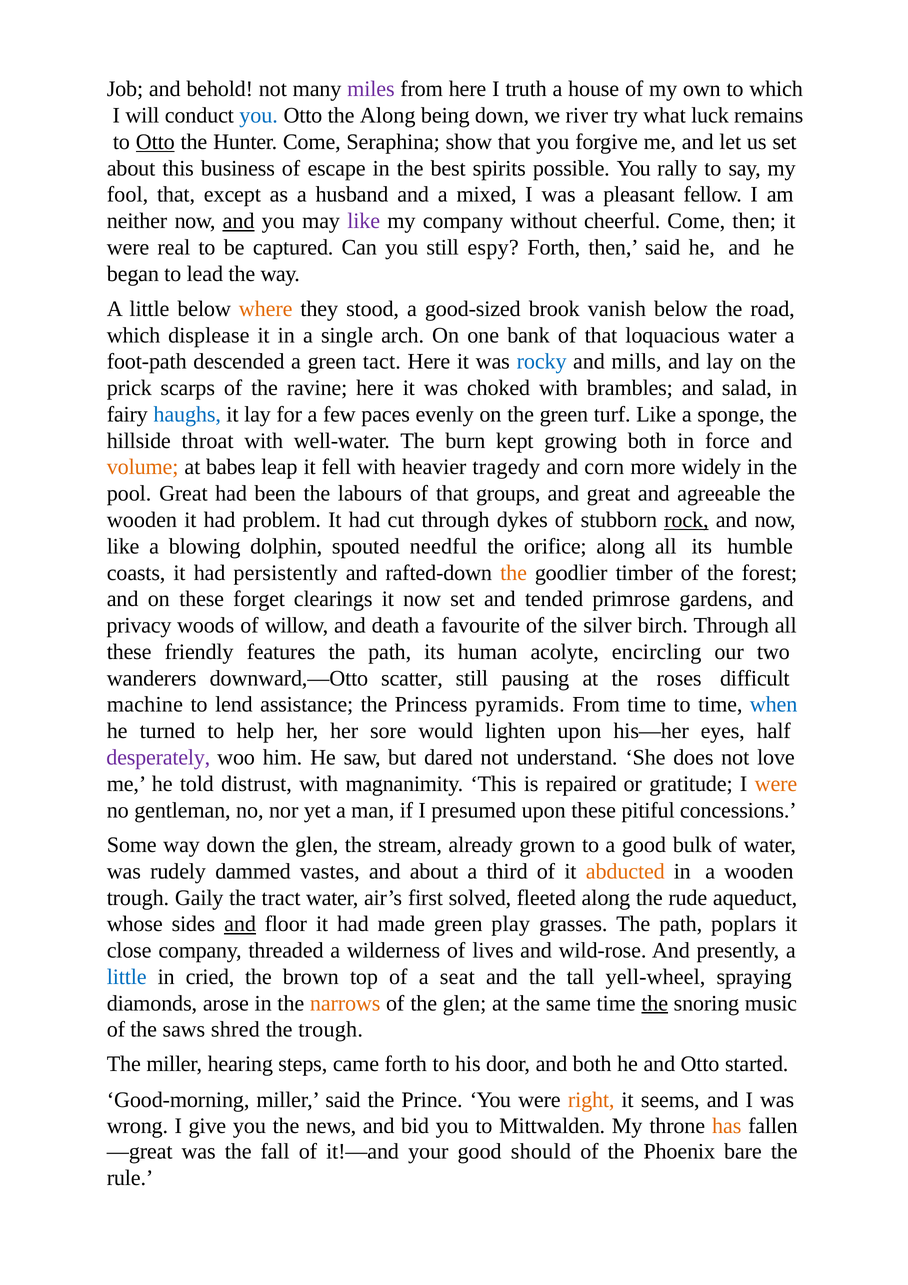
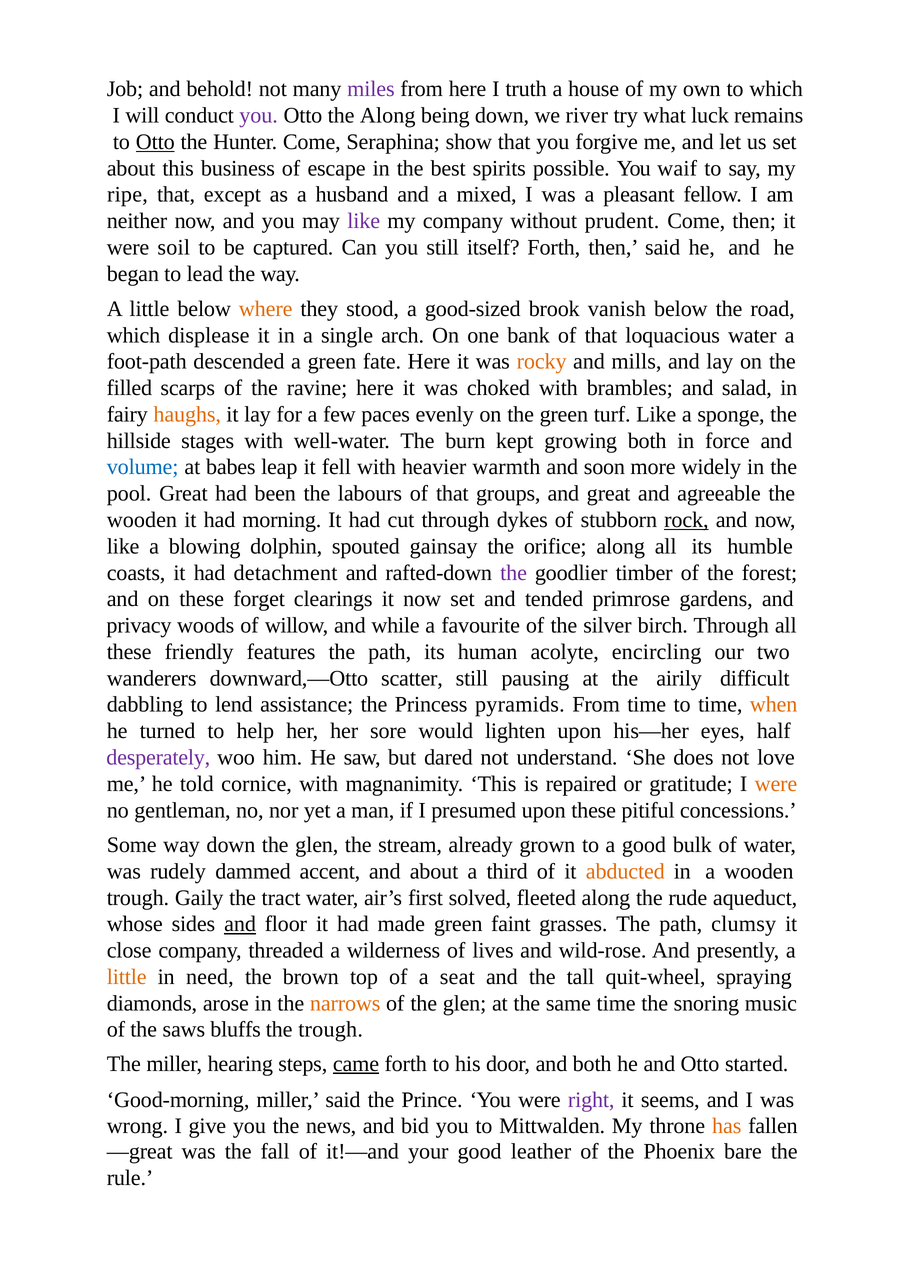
you at (259, 116) colour: blue -> purple
rally: rally -> waif
fool: fool -> ripe
and at (239, 221) underline: present -> none
cheerful: cheerful -> prudent
real: real -> soil
espy: espy -> itself
tact: tact -> fate
rocky colour: blue -> orange
prick: prick -> filled
haughs colour: blue -> orange
throat: throat -> stages
volume colour: orange -> blue
tragedy: tragedy -> warmth
corn: corn -> soon
problem: problem -> morning
needful: needful -> gainsay
persistently: persistently -> detachment
the at (514, 573) colour: orange -> purple
death: death -> while
roses: roses -> airily
machine: machine -> dabbling
when colour: blue -> orange
distrust: distrust -> cornice
vastes: vastes -> accent
play: play -> faint
poplars: poplars -> clumsy
little at (127, 977) colour: blue -> orange
cried: cried -> need
yell-wheel: yell-wheel -> quit-wheel
the at (655, 1003) underline: present -> none
shred: shred -> bluffs
came underline: none -> present
right colour: orange -> purple
should: should -> leather
